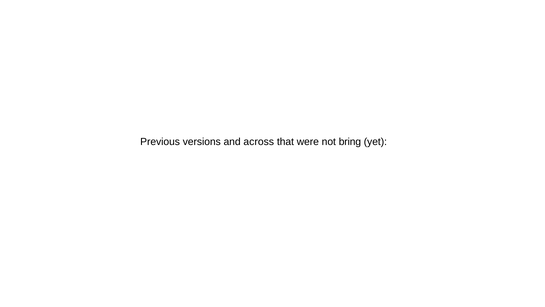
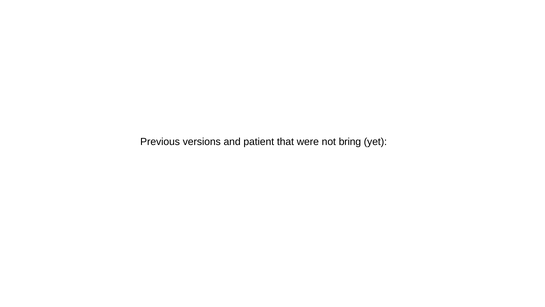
across: across -> patient
